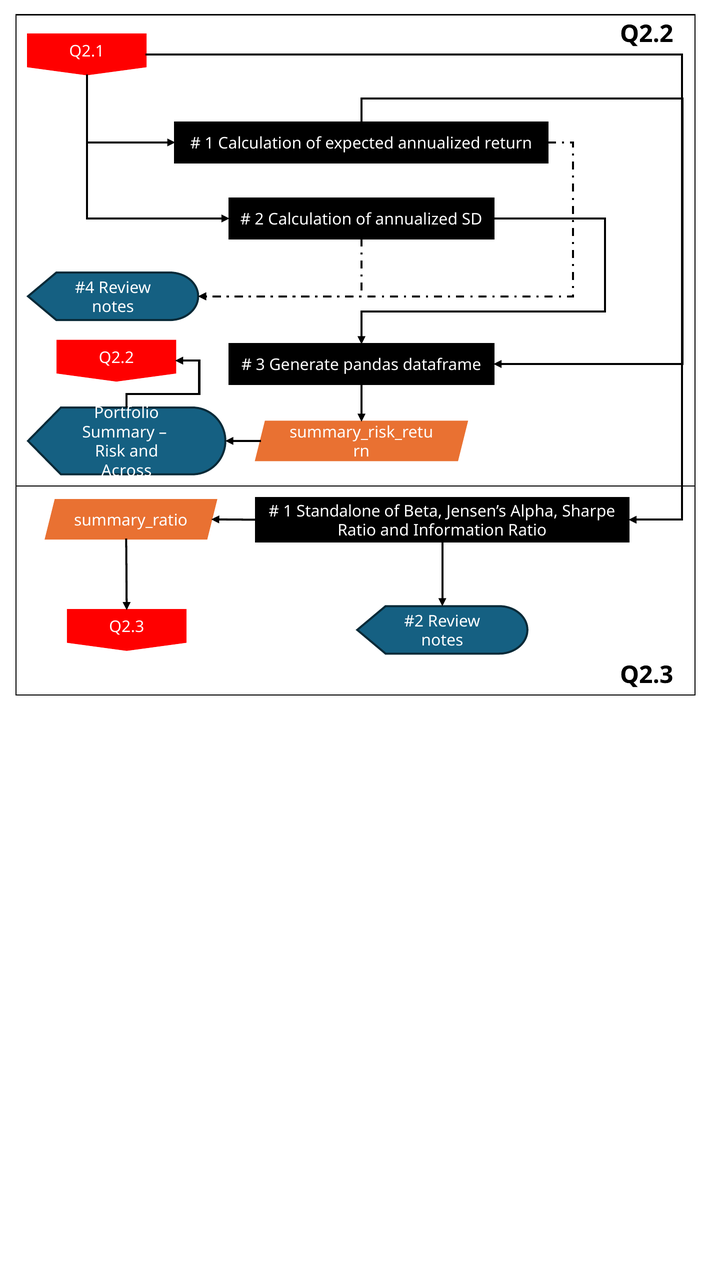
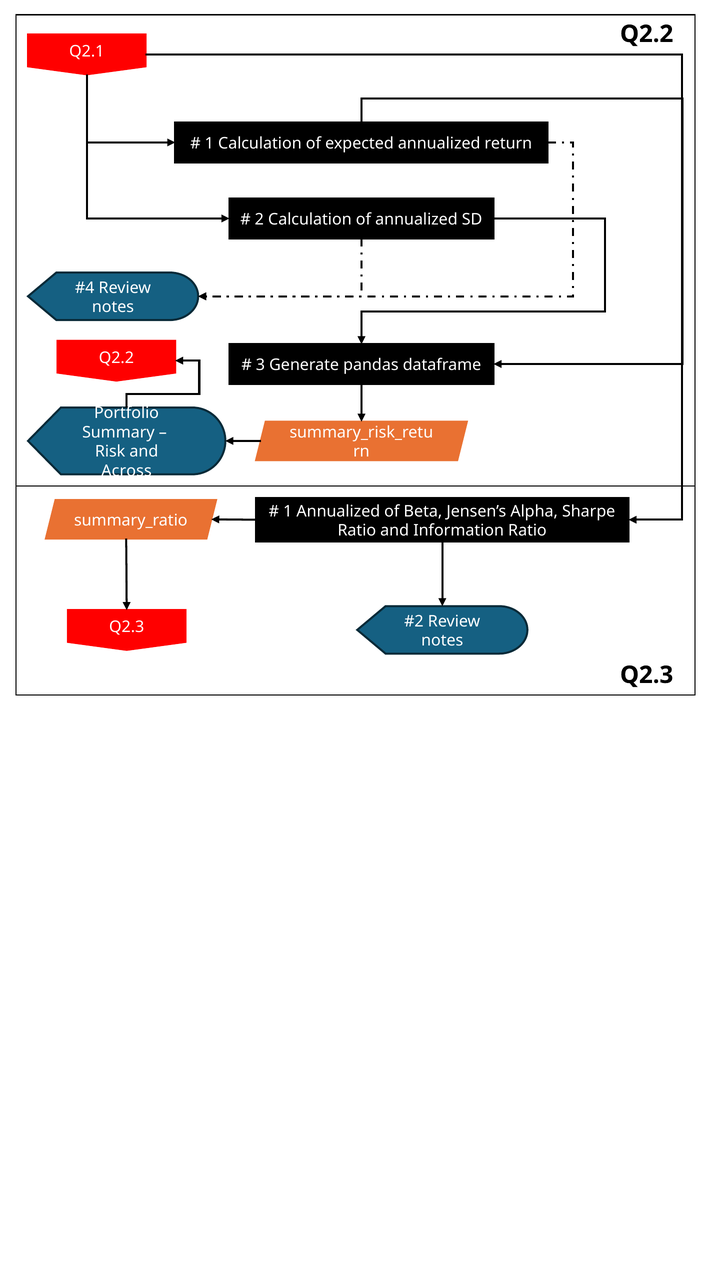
1 Standalone: Standalone -> Annualized
